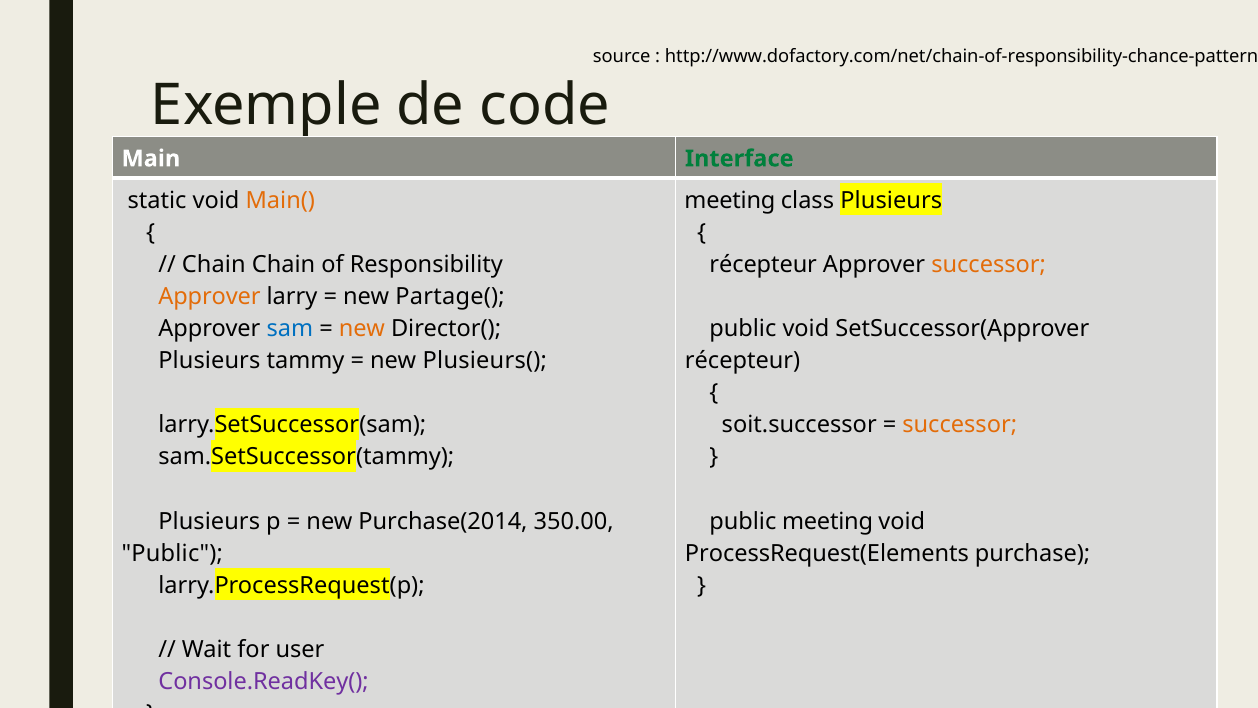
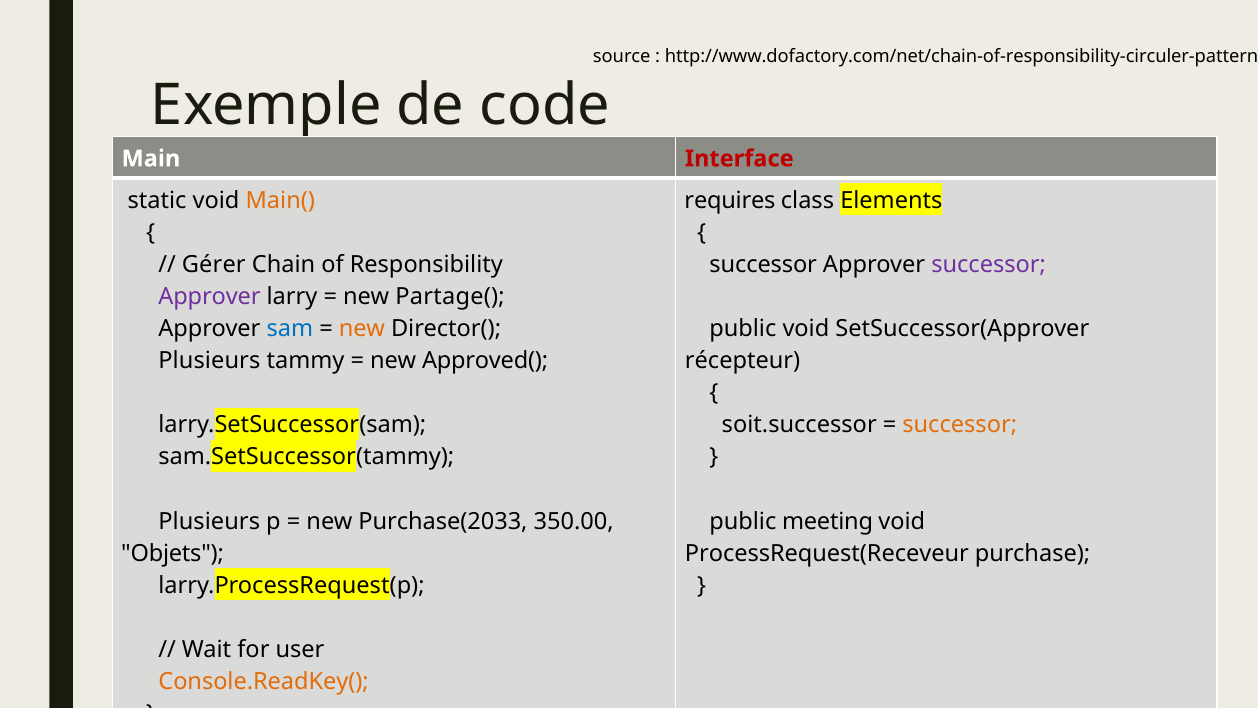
http://www.dofactory.com/net/chain-of-responsibility-chance-pattern: http://www.dofactory.com/net/chain-of-responsibility-chance-pattern -> http://www.dofactory.com/net/chain-of-responsibility-circuler-pattern
Interface colour: green -> red
meeting at (730, 200): meeting -> requires
class Plusieurs: Plusieurs -> Elements
Chain at (214, 264): Chain -> Gérer
récepteur at (763, 264): récepteur -> successor
successor at (989, 264) colour: orange -> purple
Approver at (209, 296) colour: orange -> purple
Plusieurs(: Plusieurs( -> Approved(
Purchase(2014: Purchase(2014 -> Purchase(2033
Public at (172, 553): Public -> Objets
ProcessRequest(Elements: ProcessRequest(Elements -> ProcessRequest(Receveur
Console.ReadKey( colour: purple -> orange
